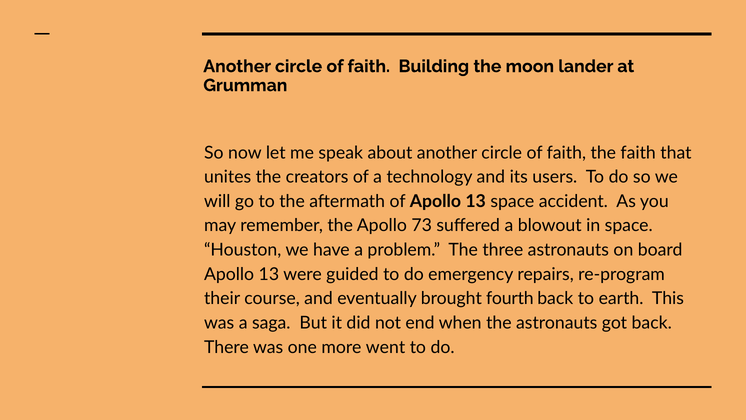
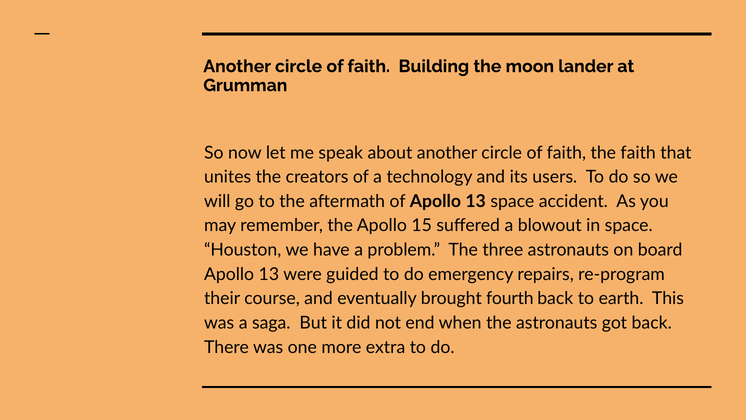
73: 73 -> 15
went: went -> extra
